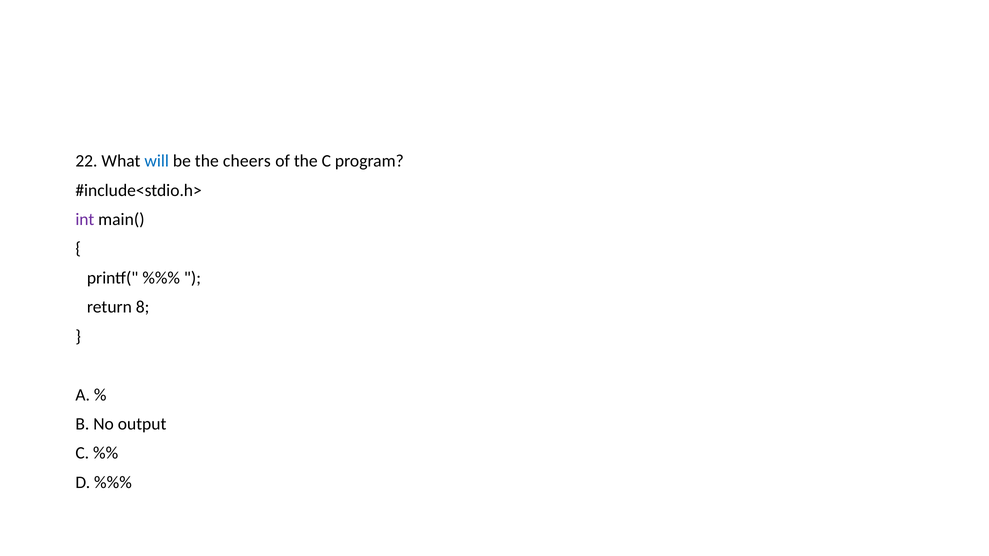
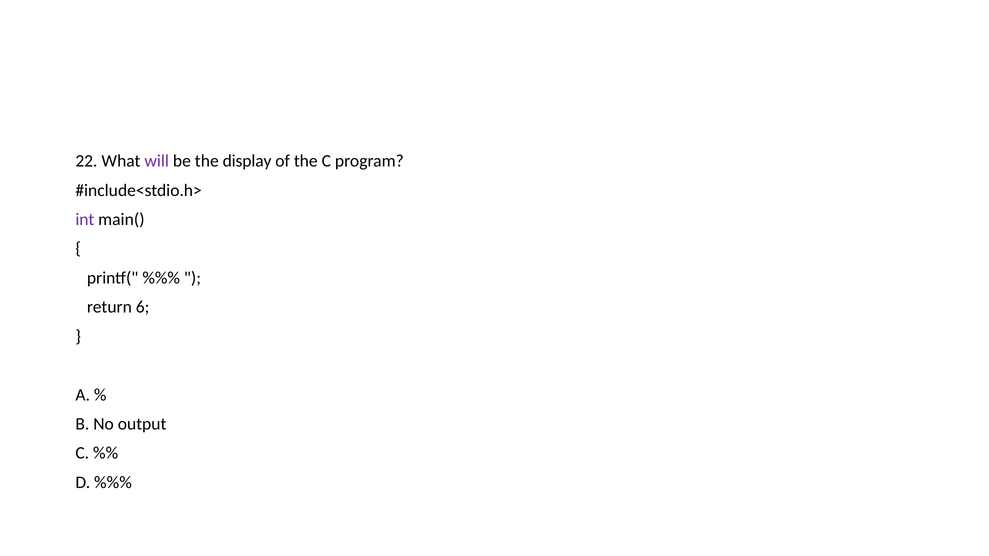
will colour: blue -> purple
cheers: cheers -> display
8: 8 -> 6
